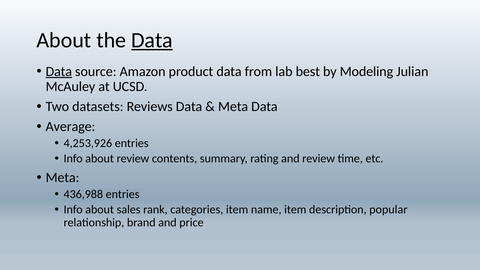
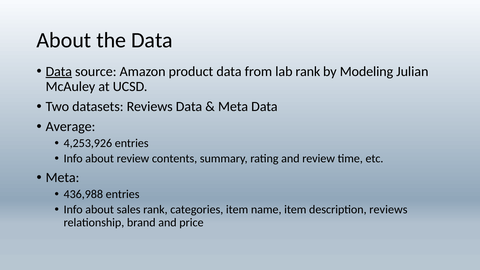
Data at (152, 40) underline: present -> none
lab best: best -> rank
description popular: popular -> reviews
